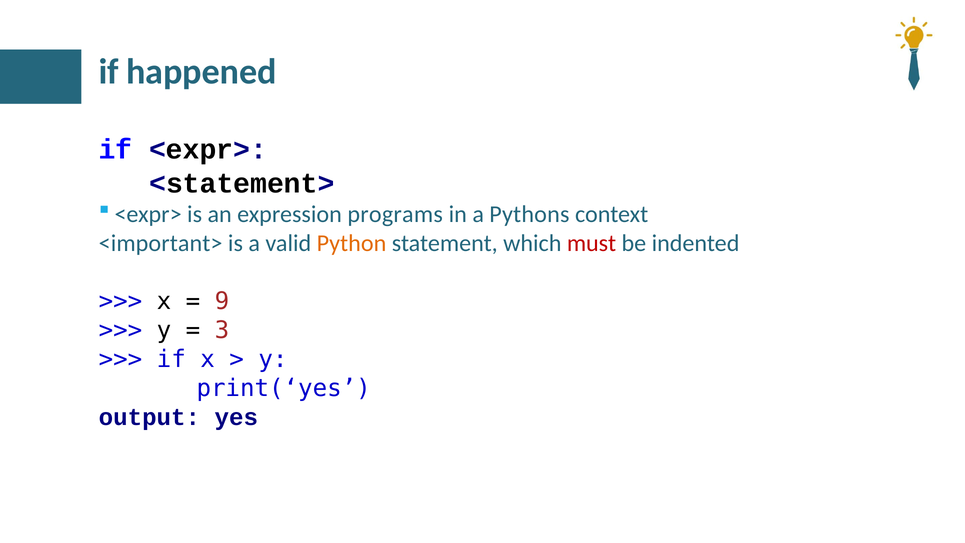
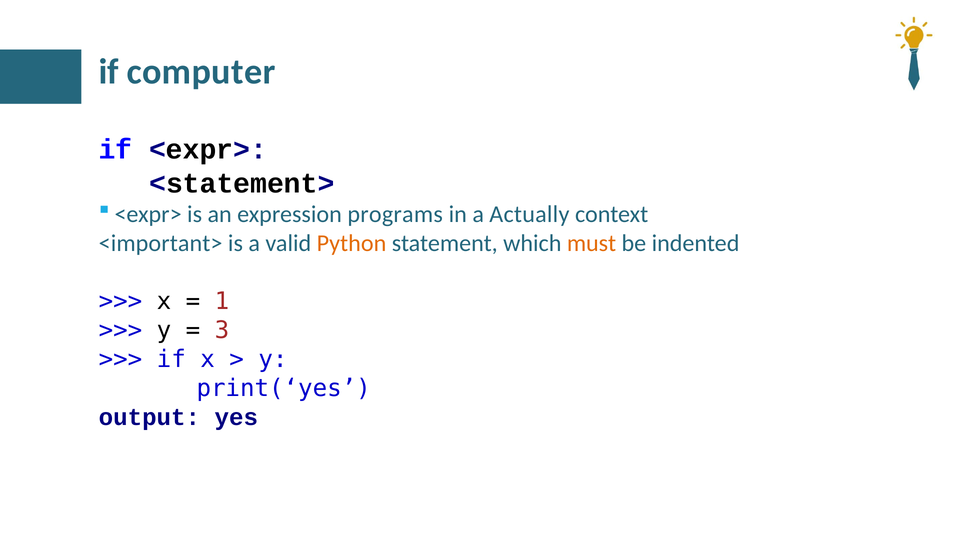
happened: happened -> computer
Pythons: Pythons -> Actually
must colour: red -> orange
9: 9 -> 1
